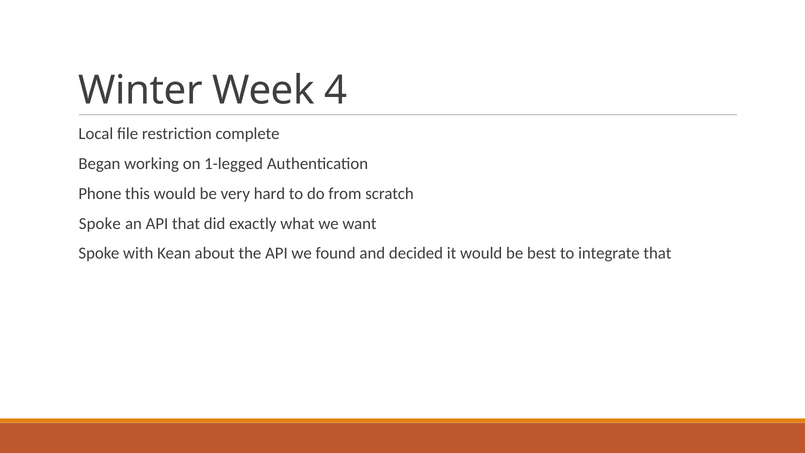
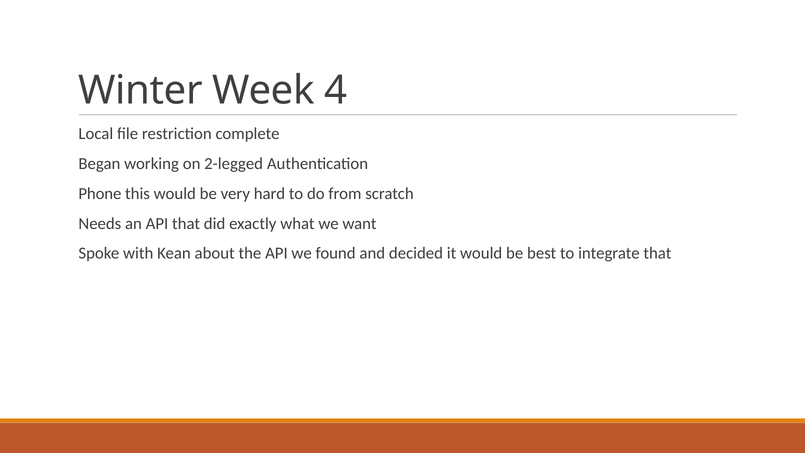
1-legged: 1-legged -> 2-legged
Spoke at (100, 223): Spoke -> Needs
